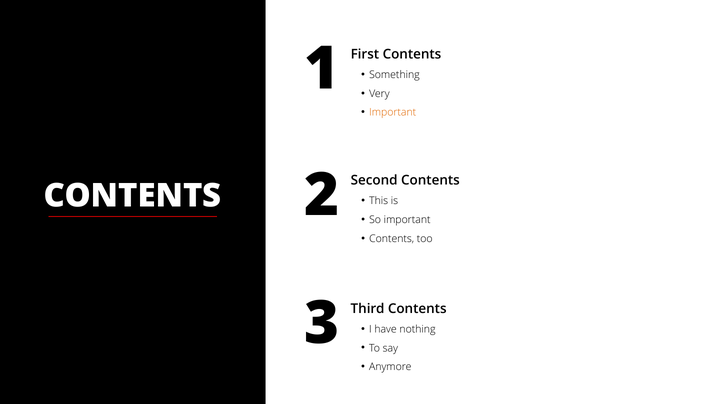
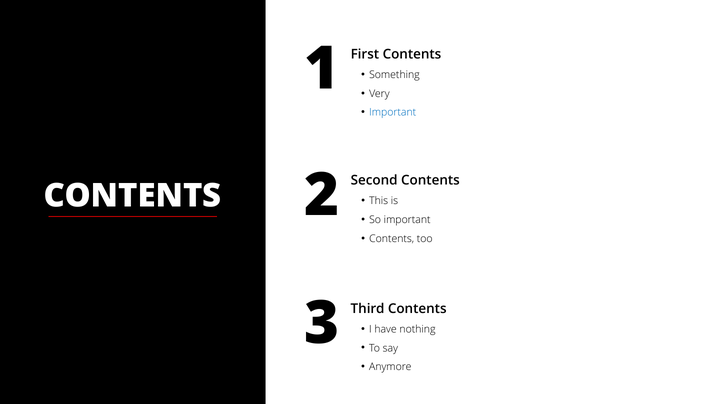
Important at (393, 112) colour: orange -> blue
